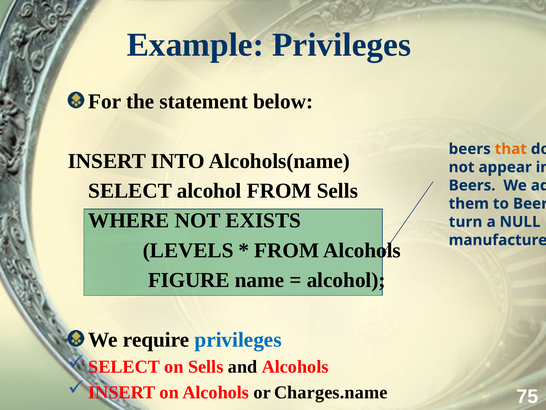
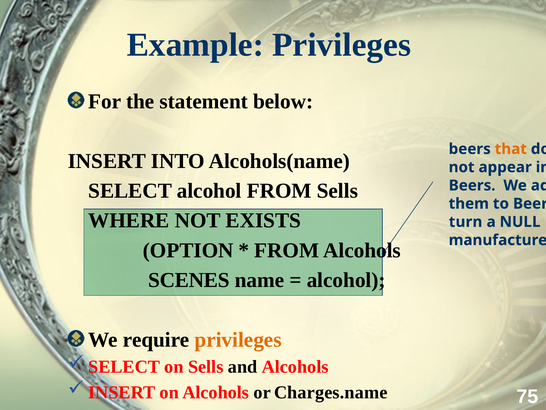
LEVELS: LEVELS -> OPTION
FIGURE: FIGURE -> SCENES
privileges at (238, 339) colour: blue -> orange
